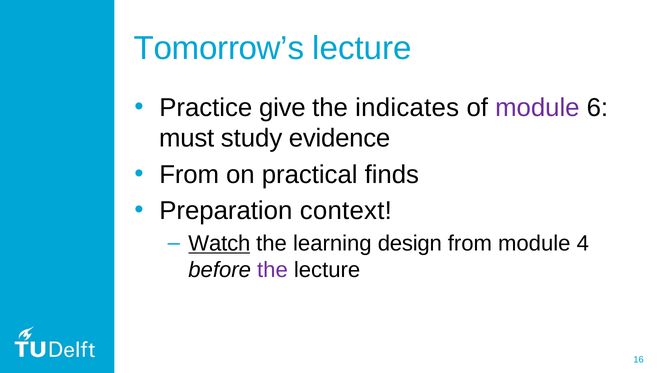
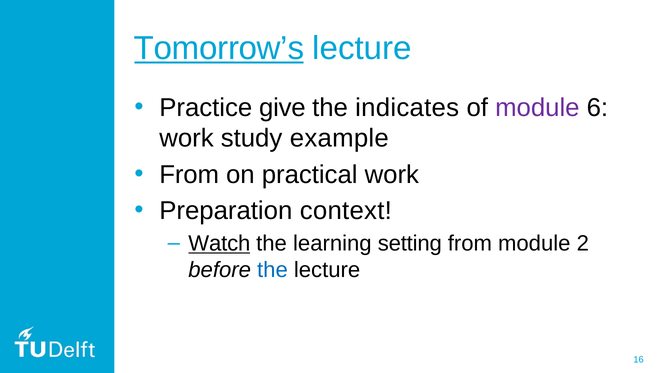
Tomorrow’s underline: none -> present
must at (187, 138): must -> work
evidence: evidence -> example
practical finds: finds -> work
design: design -> setting
4: 4 -> 2
the at (272, 270) colour: purple -> blue
